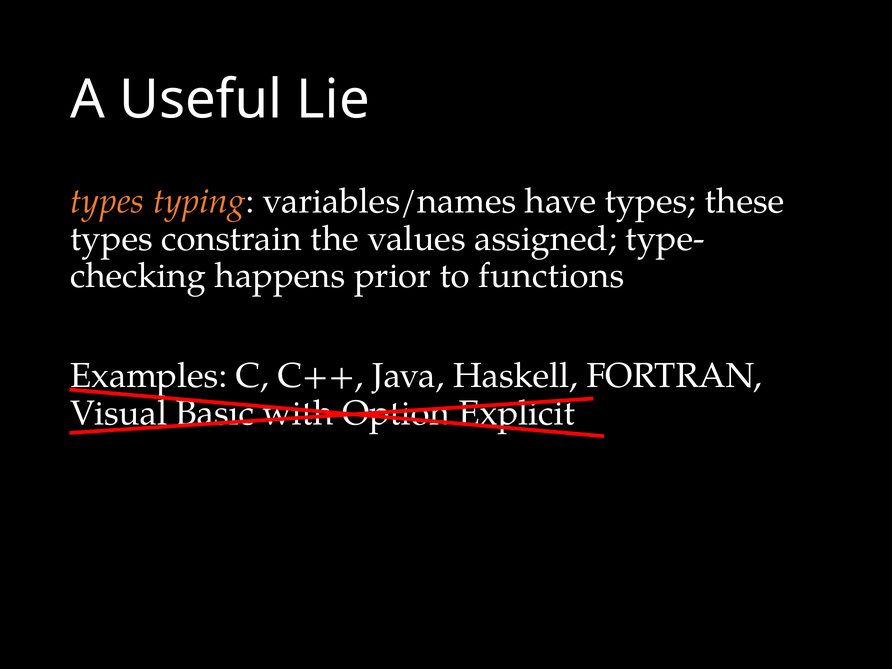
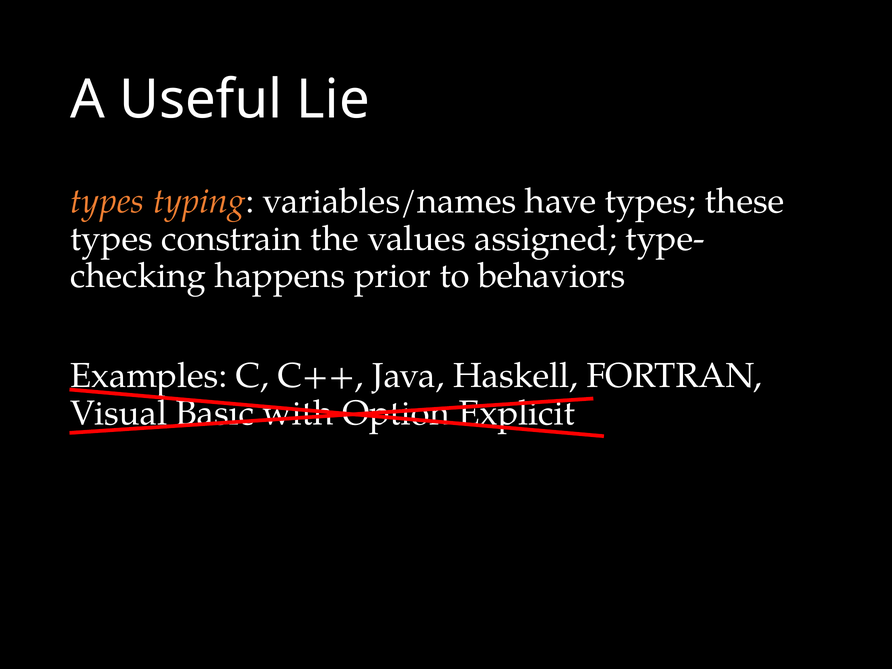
functions: functions -> behaviors
